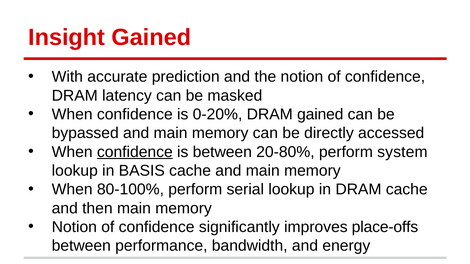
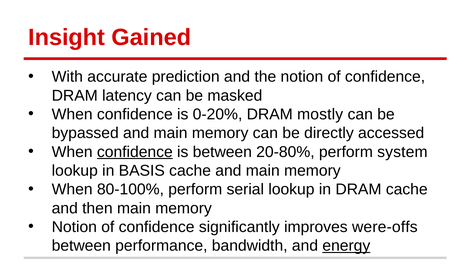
DRAM gained: gained -> mostly
place-offs: place-offs -> were-offs
energy underline: none -> present
